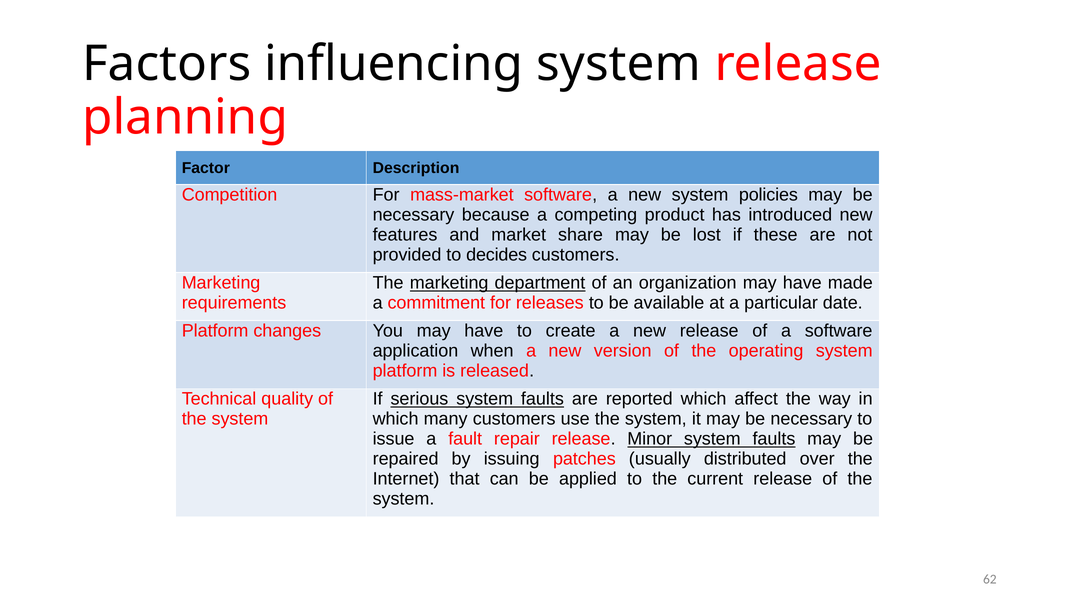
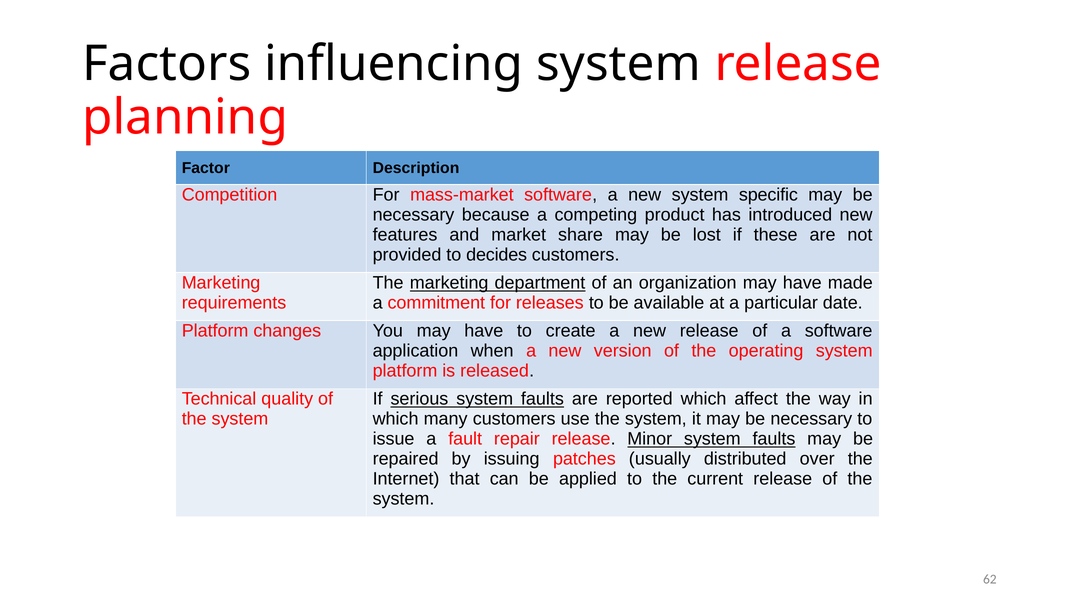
policies: policies -> specific
